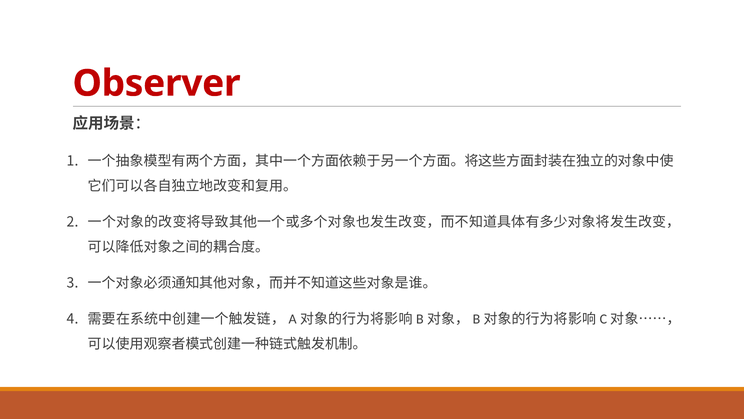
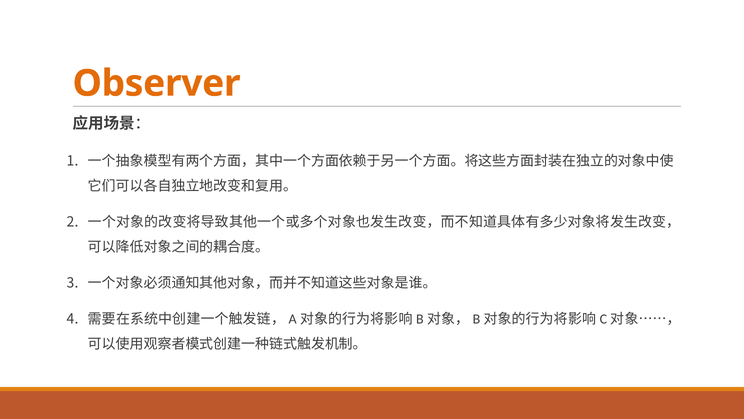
Observer colour: red -> orange
